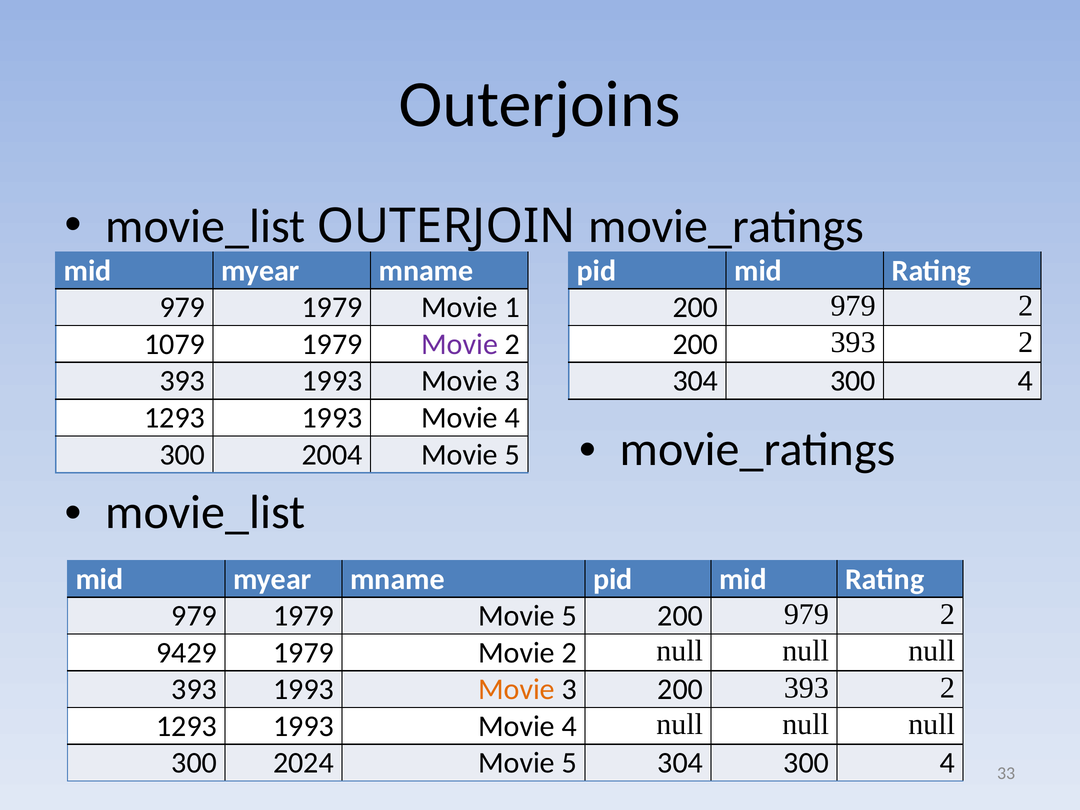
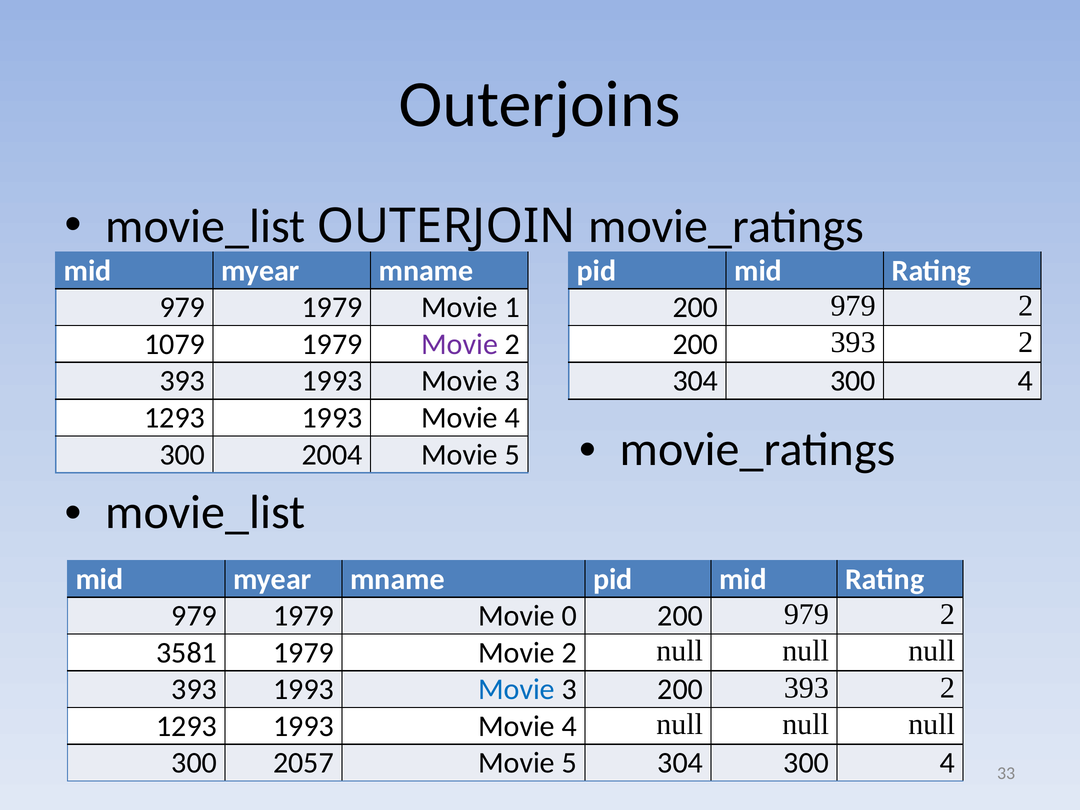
1979 Movie 5: 5 -> 0
9429: 9429 -> 3581
Movie at (516, 689) colour: orange -> blue
2024: 2024 -> 2057
